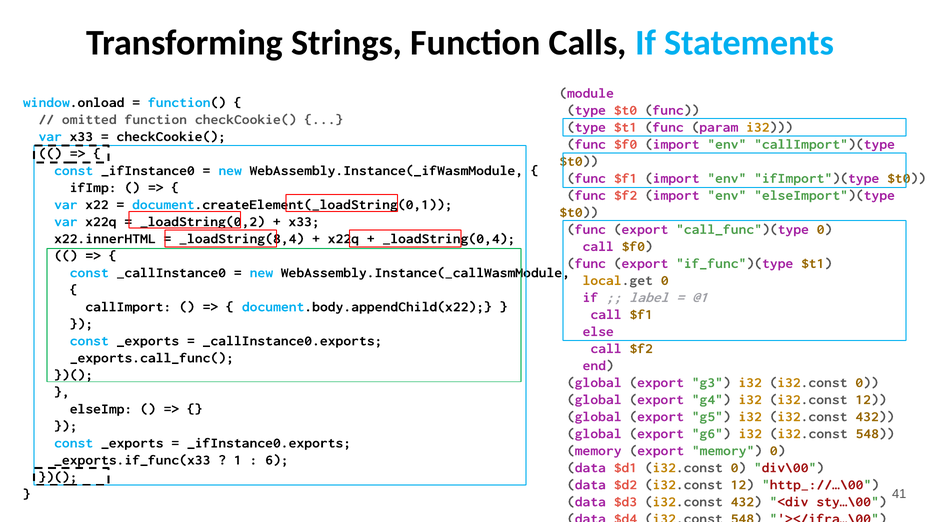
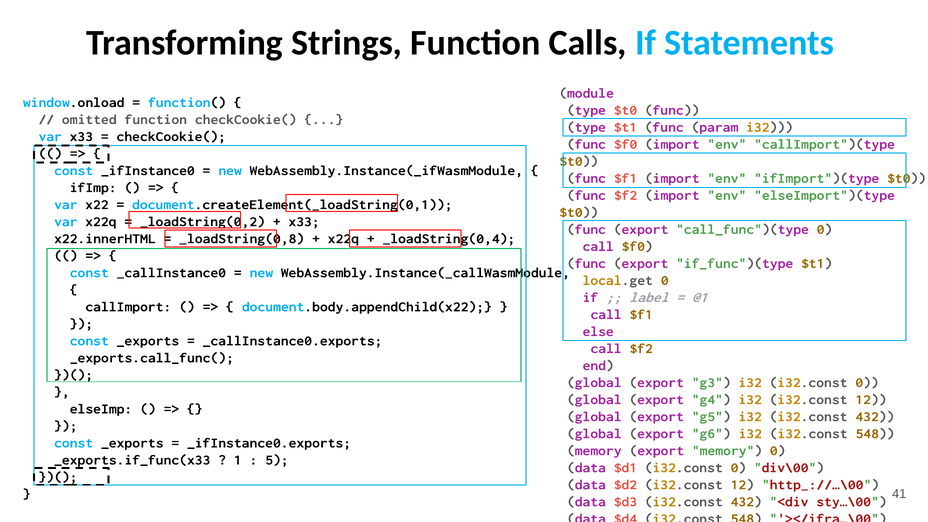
_loadString(8,4: _loadString(8,4 -> _loadString(0,8
6: 6 -> 5
